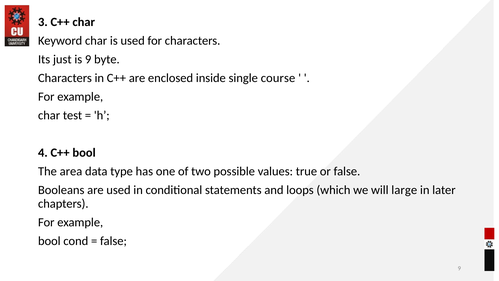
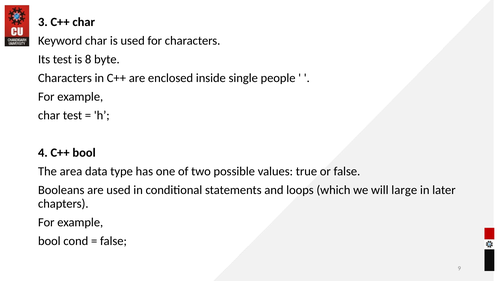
Its just: just -> test
is 9: 9 -> 8
course: course -> people
